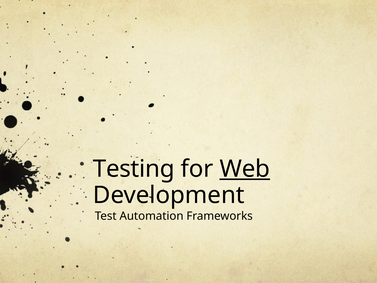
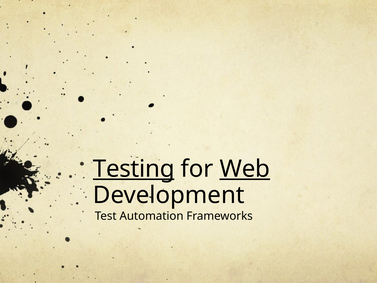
Testing underline: none -> present
